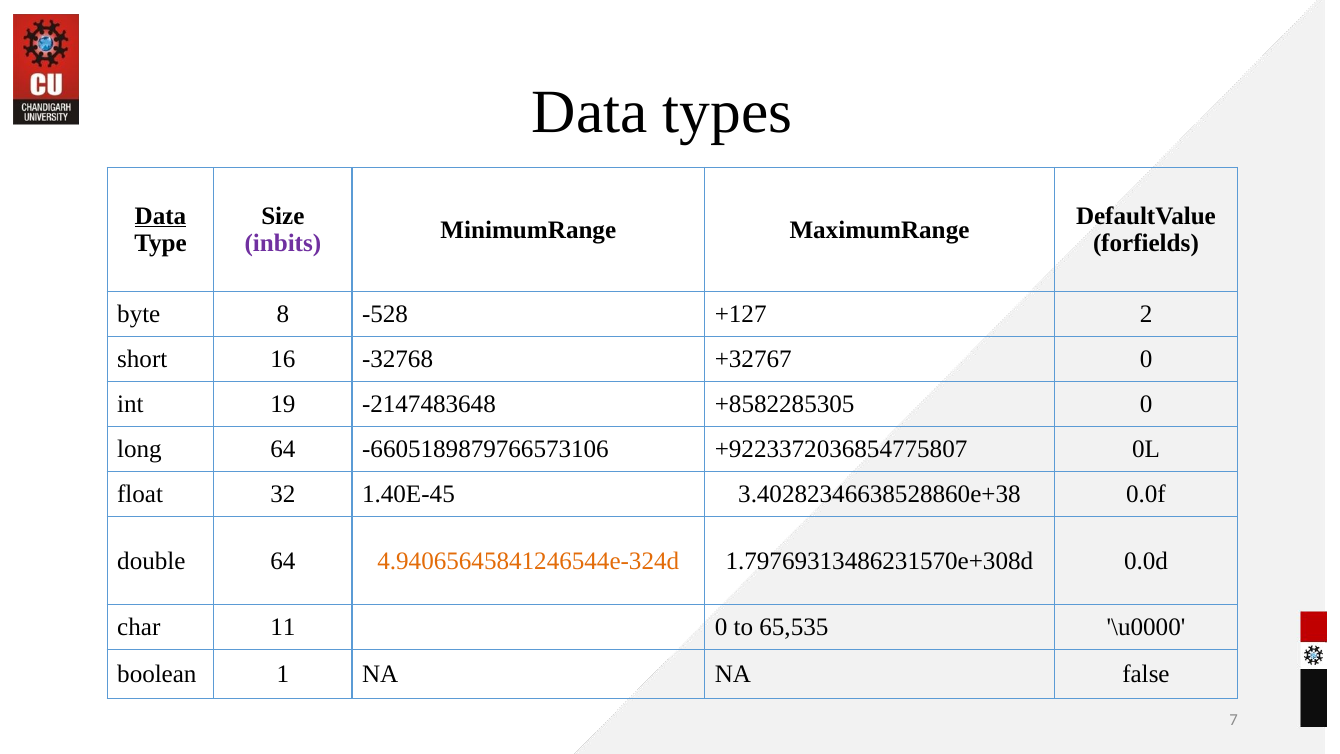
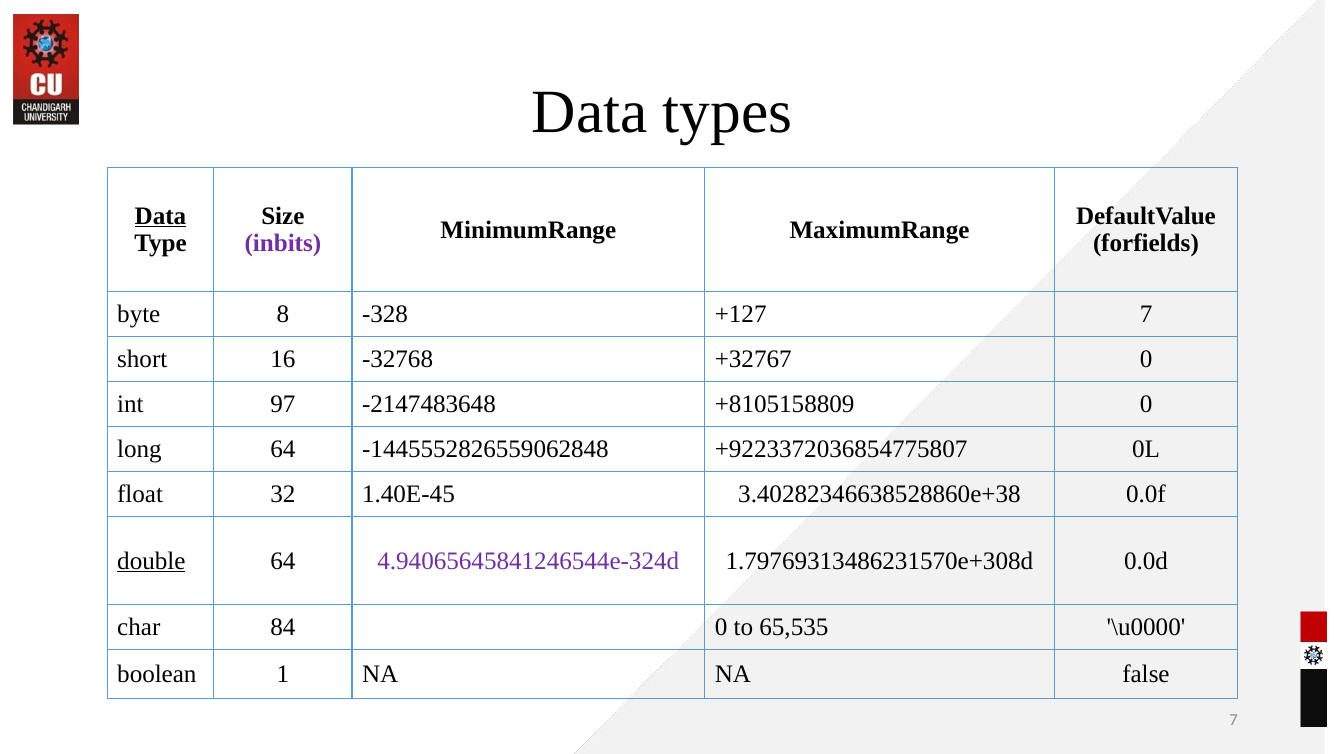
-528: -528 -> -328
+127 2: 2 -> 7
19: 19 -> 97
+8582285305: +8582285305 -> +8105158809
-6605189879766573106: -6605189879766573106 -> -1445552826559062848
double underline: none -> present
4.94065645841246544e-324d colour: orange -> purple
11: 11 -> 84
